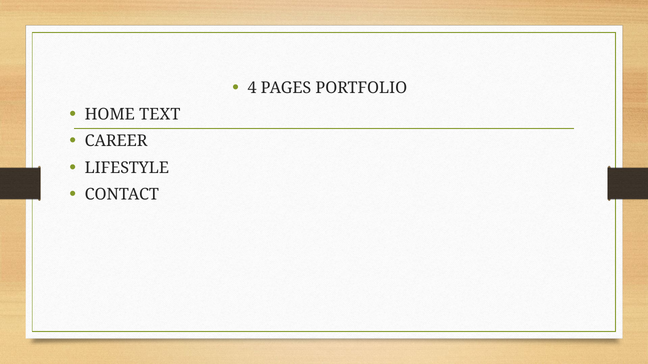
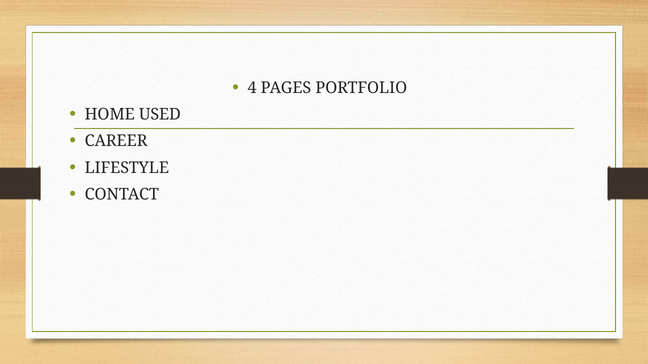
TEXT: TEXT -> USED
